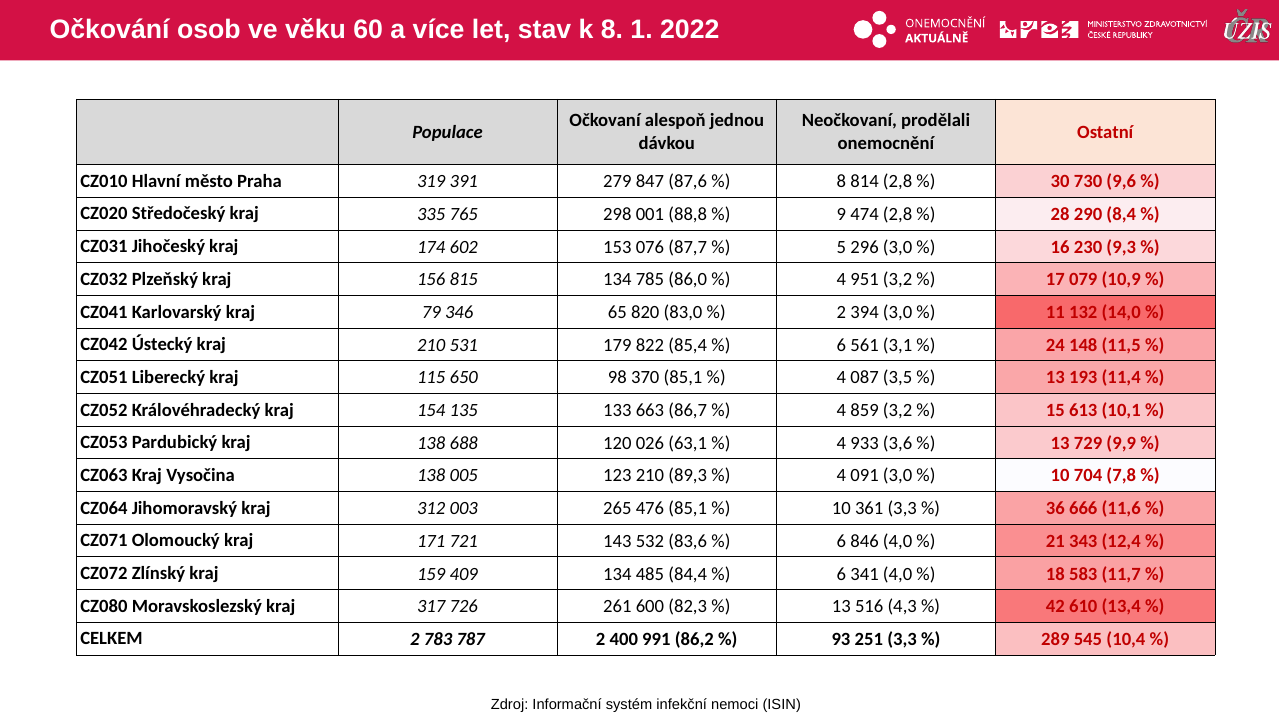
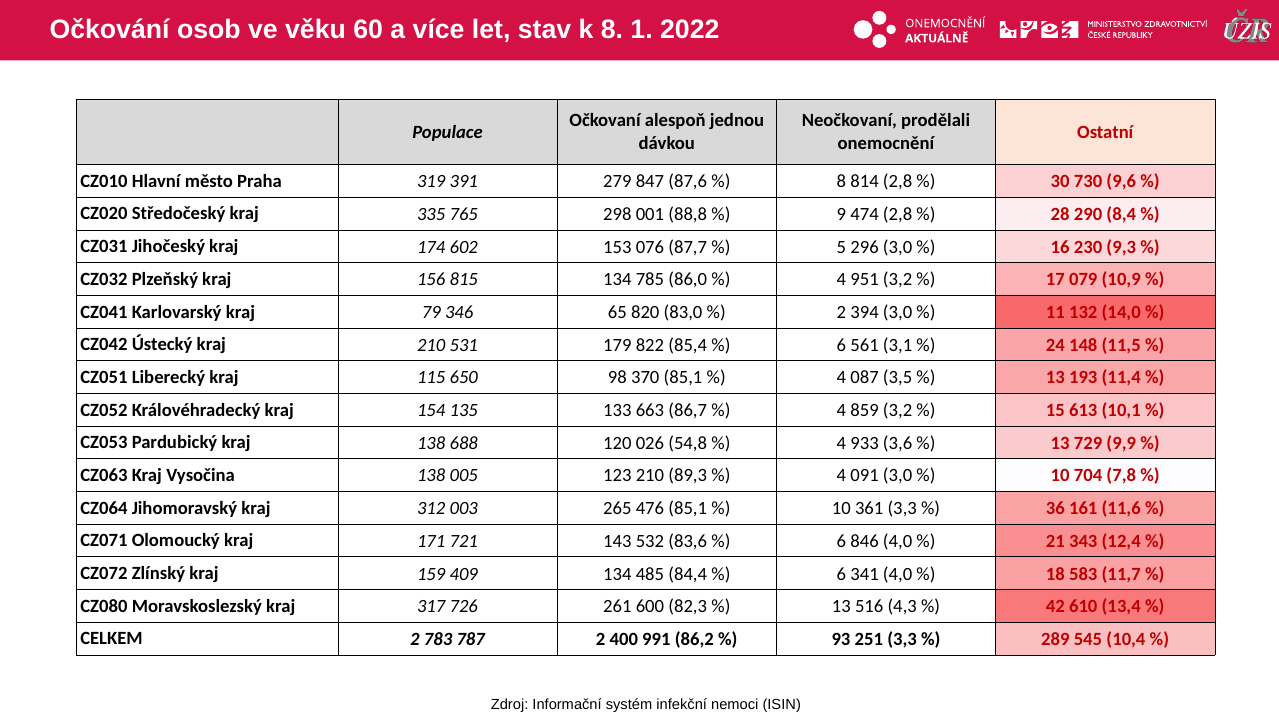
63,1: 63,1 -> 54,8
666: 666 -> 161
